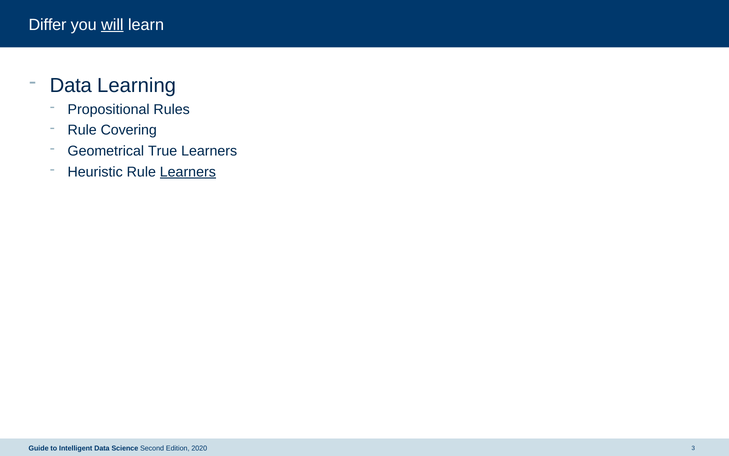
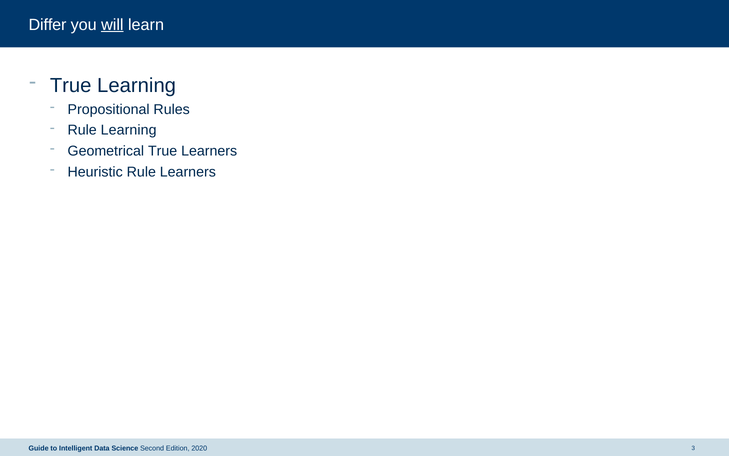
Data at (71, 85): Data -> True
Rule Covering: Covering -> Learning
Learners at (188, 172) underline: present -> none
